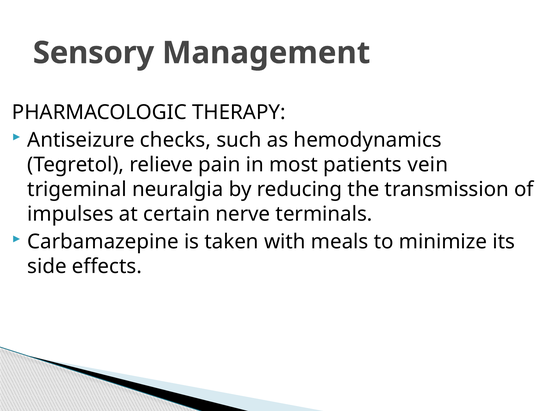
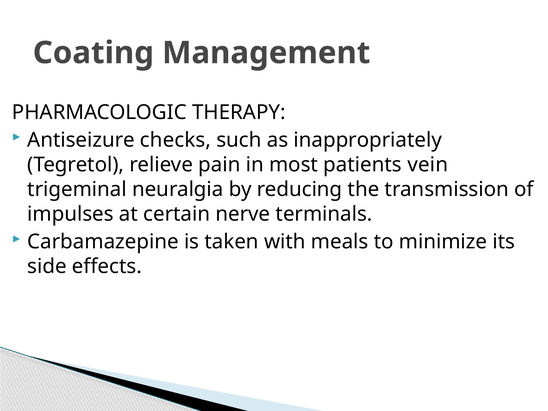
Sensory: Sensory -> Coating
hemodynamics: hemodynamics -> inappropriately
